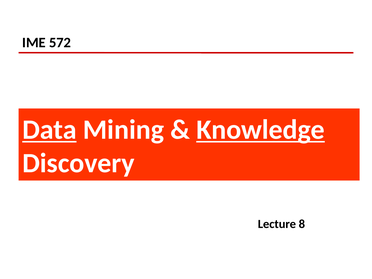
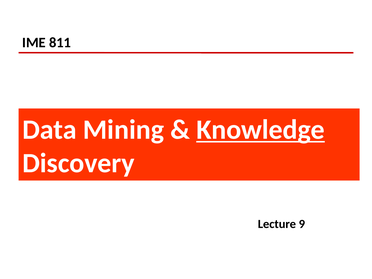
572: 572 -> 811
Data underline: present -> none
8: 8 -> 9
